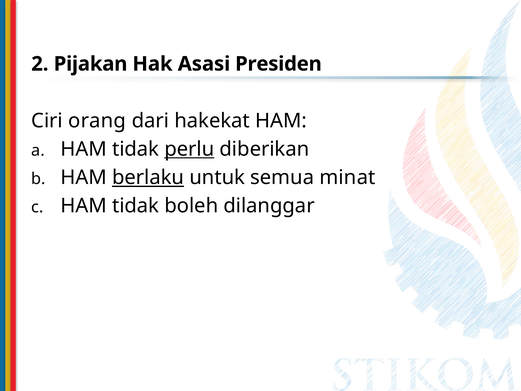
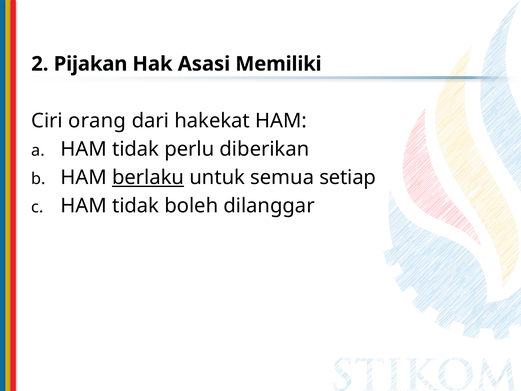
Presiden: Presiden -> Memiliki
perlu underline: present -> none
minat: minat -> setiap
